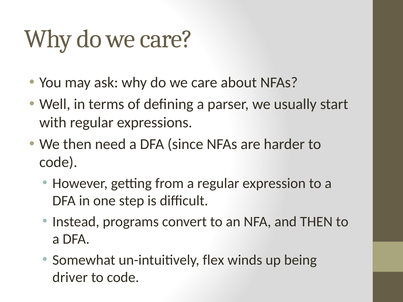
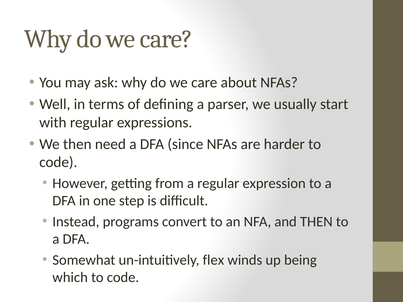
driver: driver -> which
